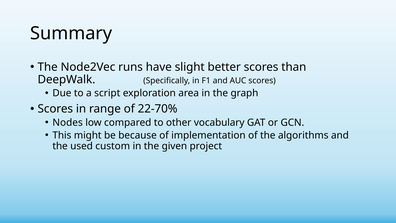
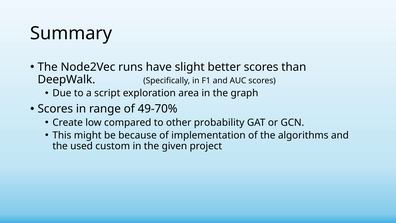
22-70%: 22-70% -> 49-70%
Nodes: Nodes -> Create
vocabulary: vocabulary -> probability
